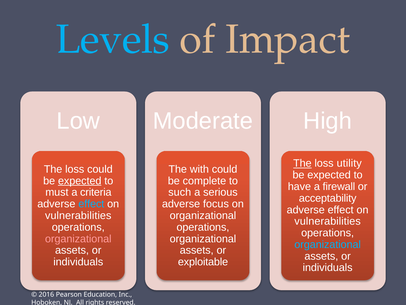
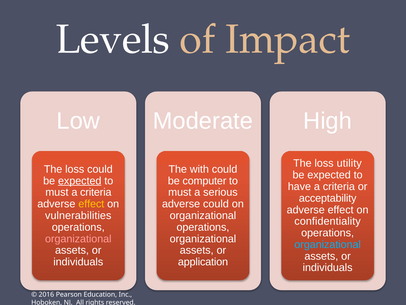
Levels colour: light blue -> white
The at (302, 163) underline: present -> none
complete: complete -> computer
have a firewall: firewall -> criteria
such at (180, 192): such -> must
effect at (91, 204) colour: light blue -> yellow
adverse focus: focus -> could
vulnerabilities at (328, 221): vulnerabilities -> confidentiality
exploitable: exploitable -> application
